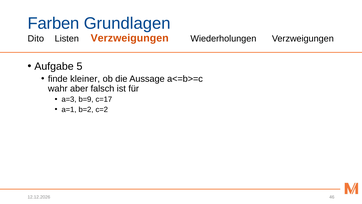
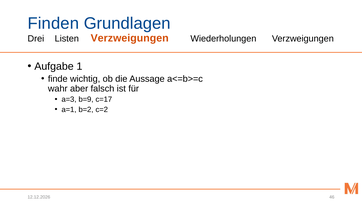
Farben: Farben -> Finden
Dito: Dito -> Drei
5: 5 -> 1
kleiner: kleiner -> wichtig
